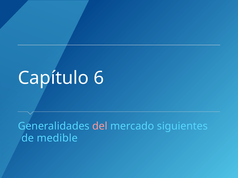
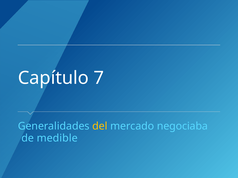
6: 6 -> 7
del colour: pink -> yellow
siguientes: siguientes -> negociaba
